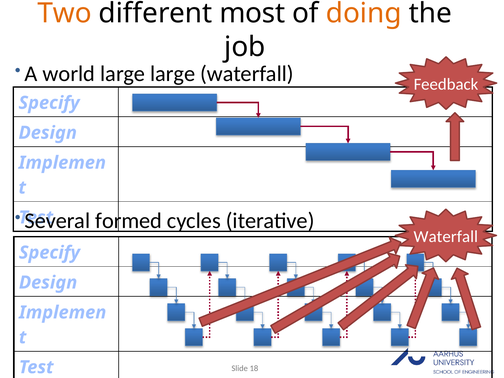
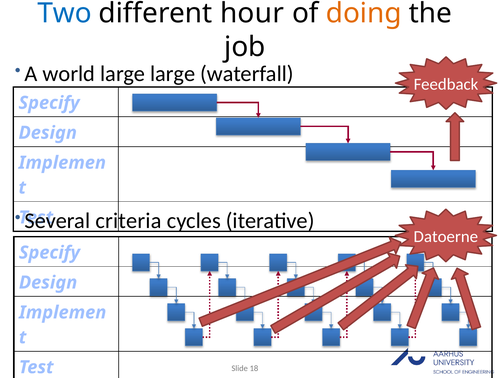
Two colour: orange -> blue
most: most -> hour
formed: formed -> criteria
Waterfall at (446, 237): Waterfall -> Datoerne
